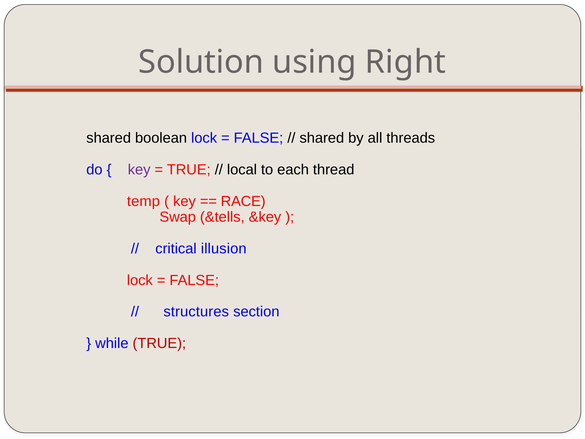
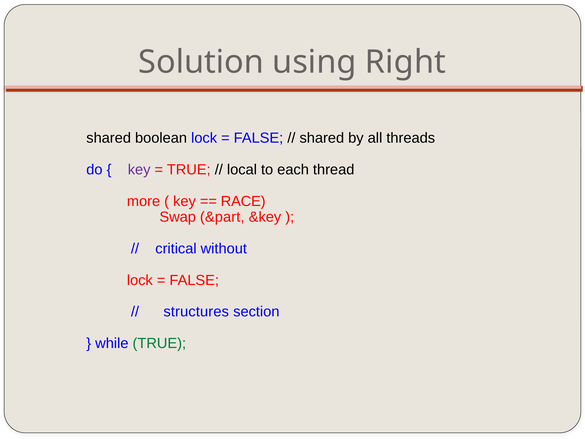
temp: temp -> more
&tells: &tells -> &part
illusion: illusion -> without
TRUE at (159, 343) colour: red -> green
